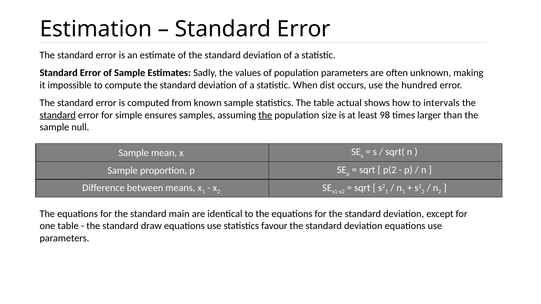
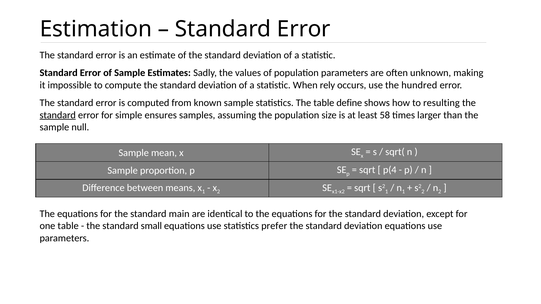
dist: dist -> rely
actual: actual -> define
intervals: intervals -> resulting
the at (265, 115) underline: present -> none
98: 98 -> 58
p(2: p(2 -> p(4
draw: draw -> small
favour: favour -> prefer
